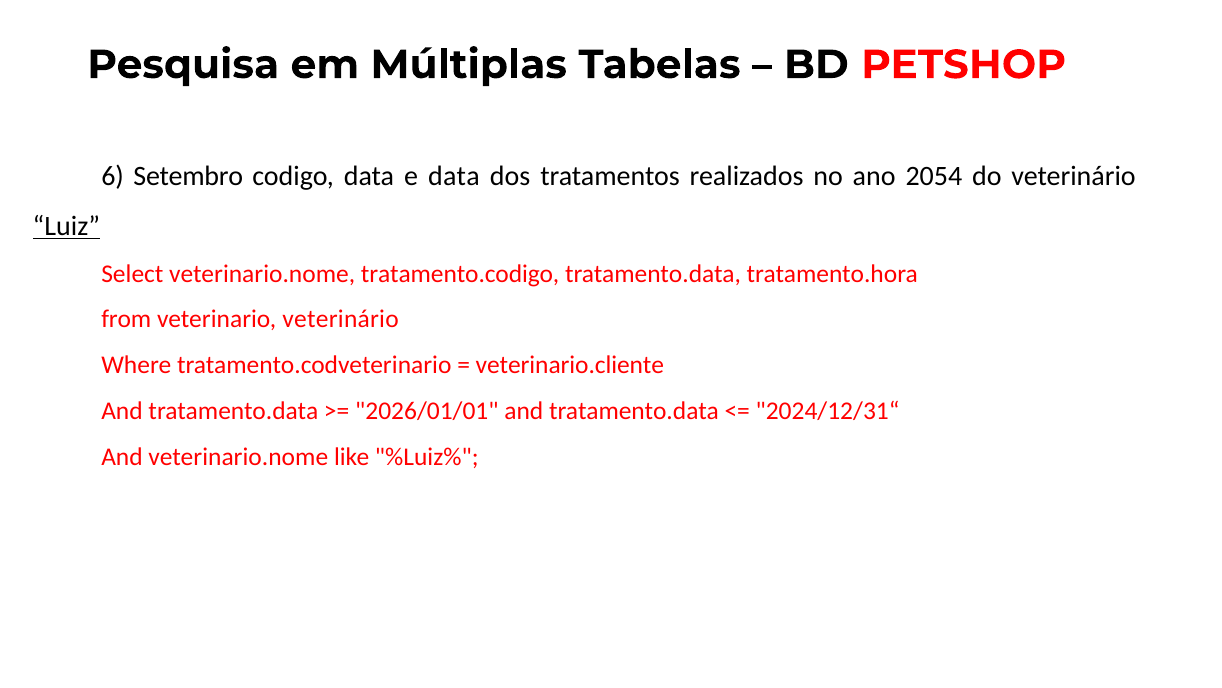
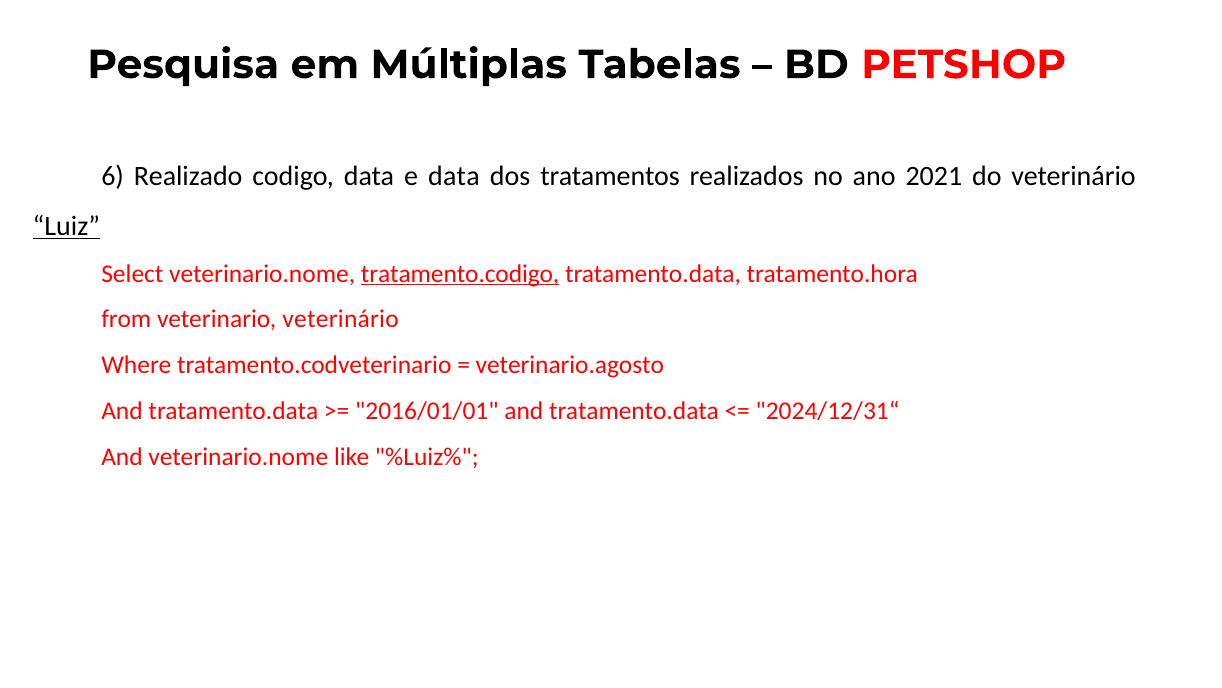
Setembro: Setembro -> Realizado
2054: 2054 -> 2021
tratamento.codigo underline: none -> present
veterinario.cliente: veterinario.cliente -> veterinario.agosto
2026/01/01: 2026/01/01 -> 2016/01/01
